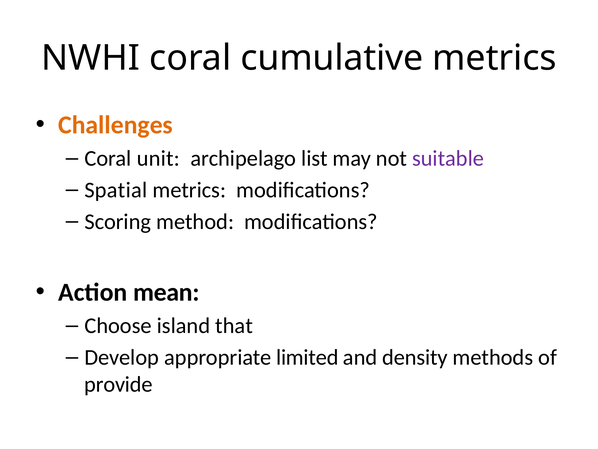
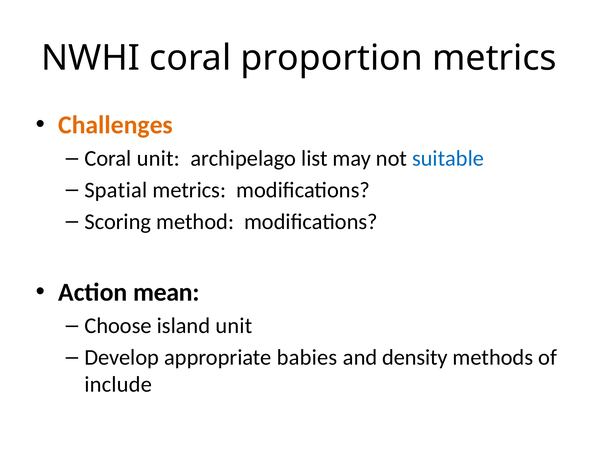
cumulative: cumulative -> proportion
suitable colour: purple -> blue
island that: that -> unit
limited: limited -> babies
provide: provide -> include
